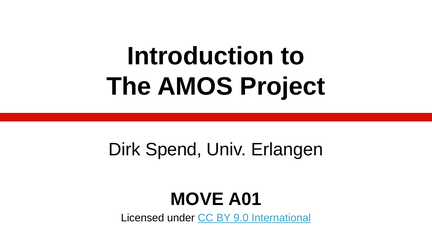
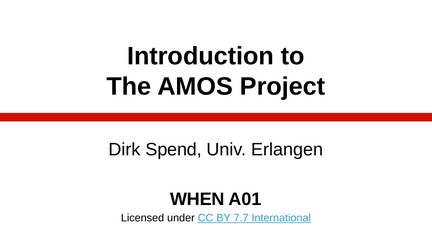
MOVE: MOVE -> WHEN
9.0: 9.0 -> 7.7
